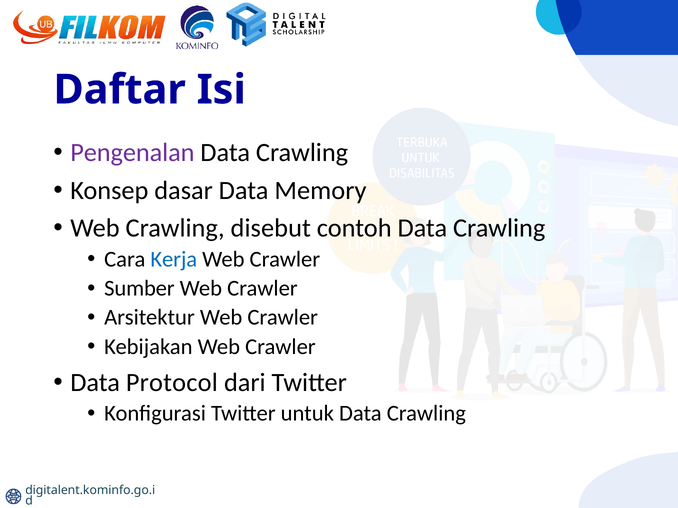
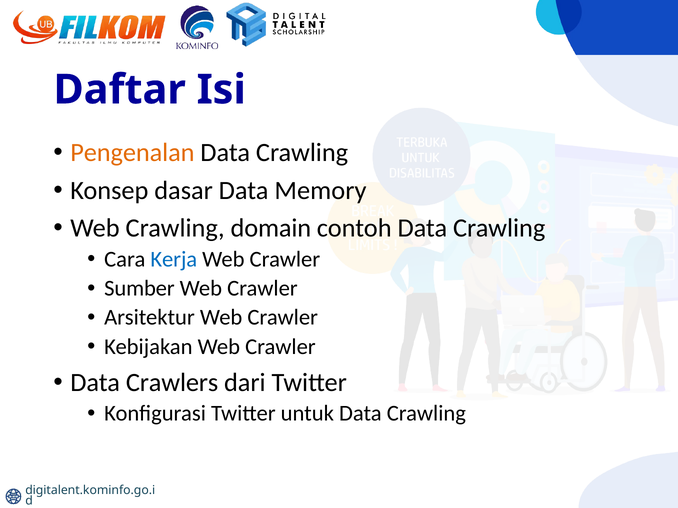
Pengenalan colour: purple -> orange
disebut: disebut -> domain
Protocol: Protocol -> Crawlers
